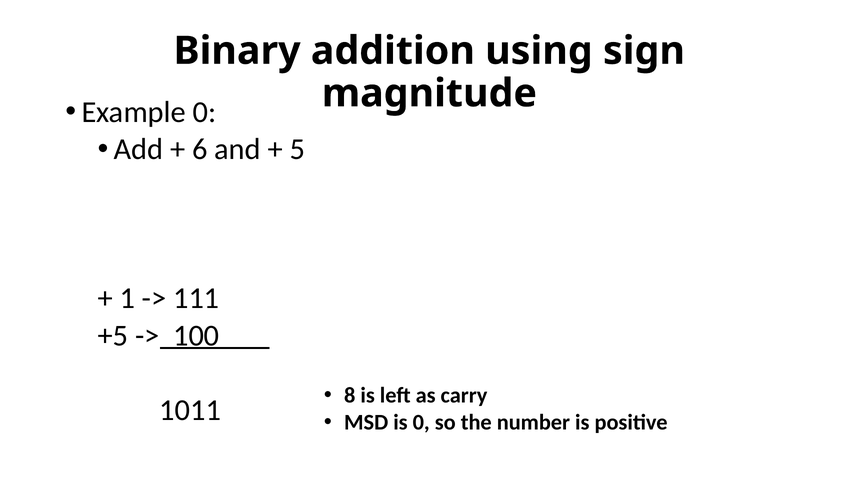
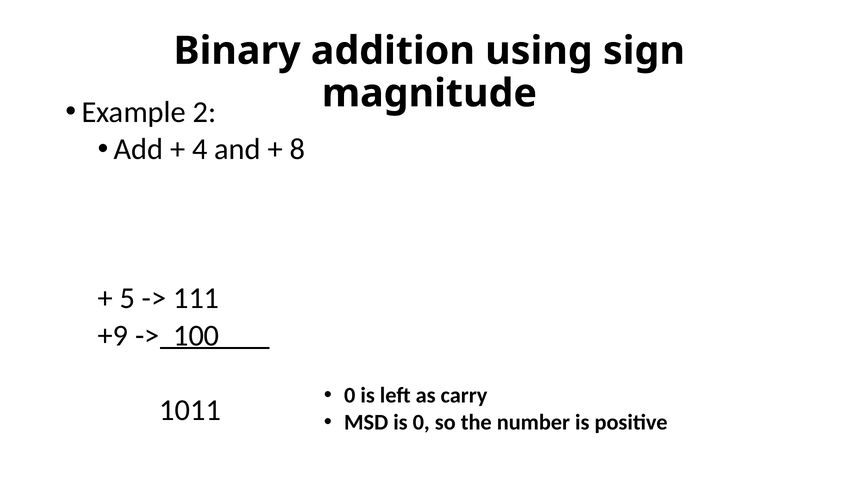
Example 0: 0 -> 2
6: 6 -> 4
5: 5 -> 8
1: 1 -> 5
+5: +5 -> +9
8 at (350, 396): 8 -> 0
